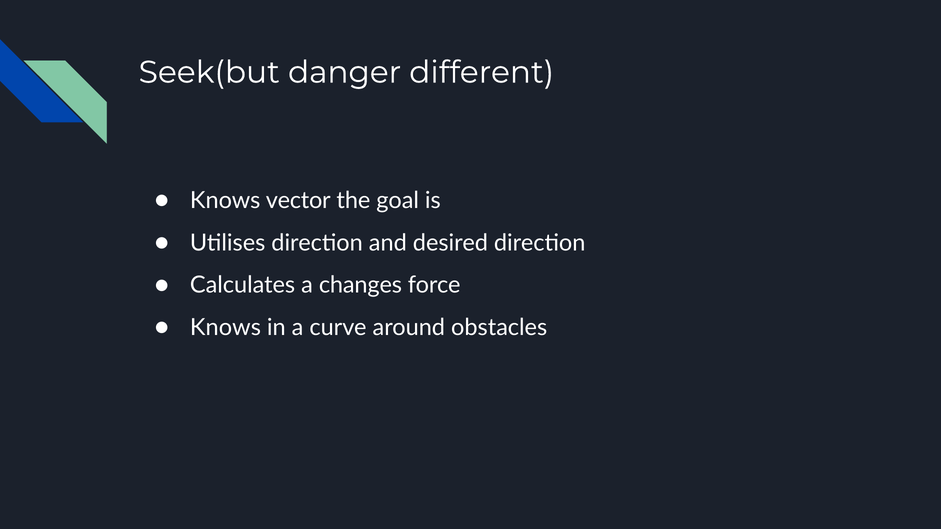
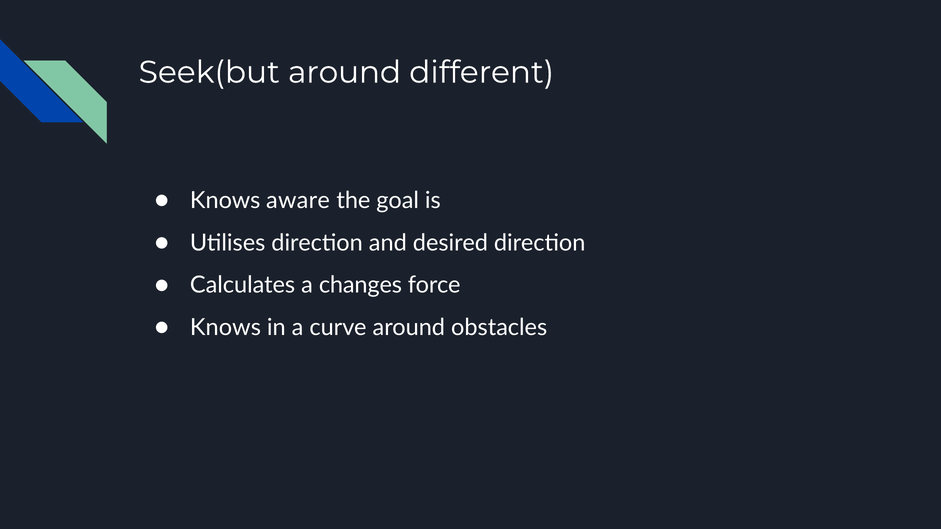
Seek(but danger: danger -> around
vector: vector -> aware
